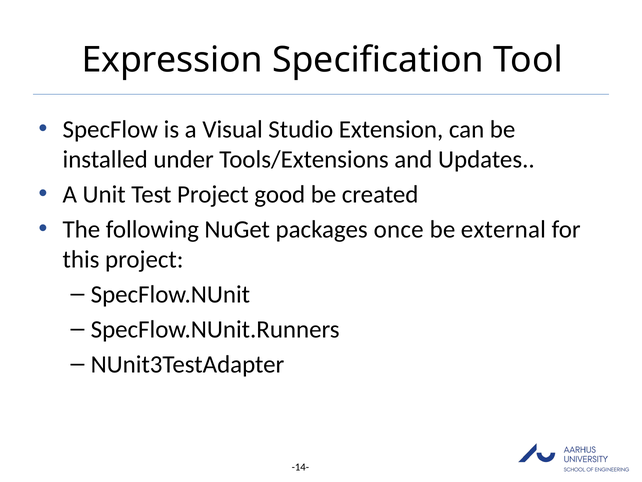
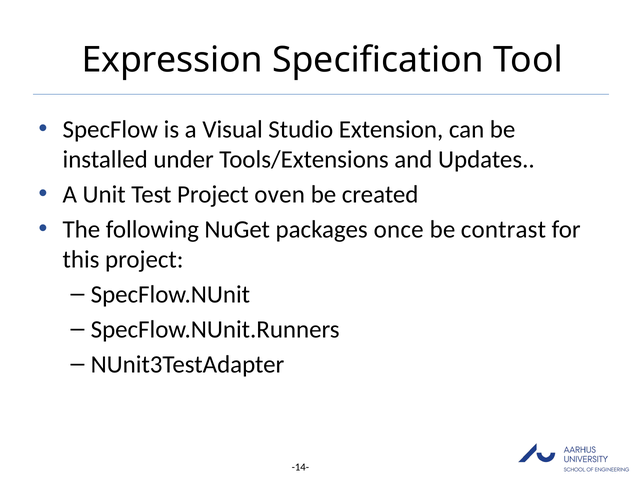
good: good -> oven
external: external -> contrast
